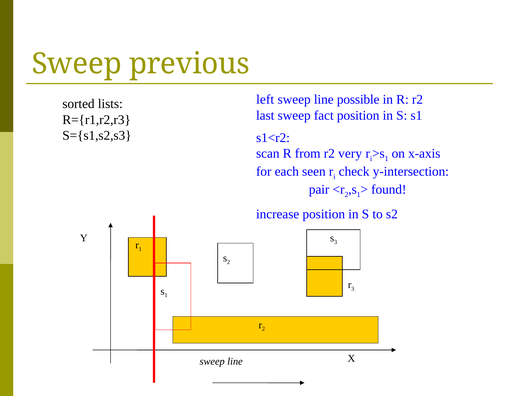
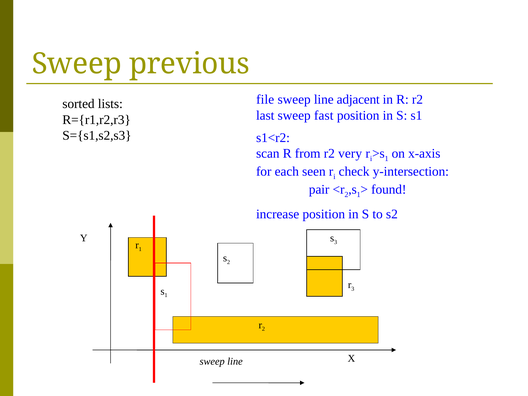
left: left -> file
possible: possible -> adjacent
fact: fact -> fast
